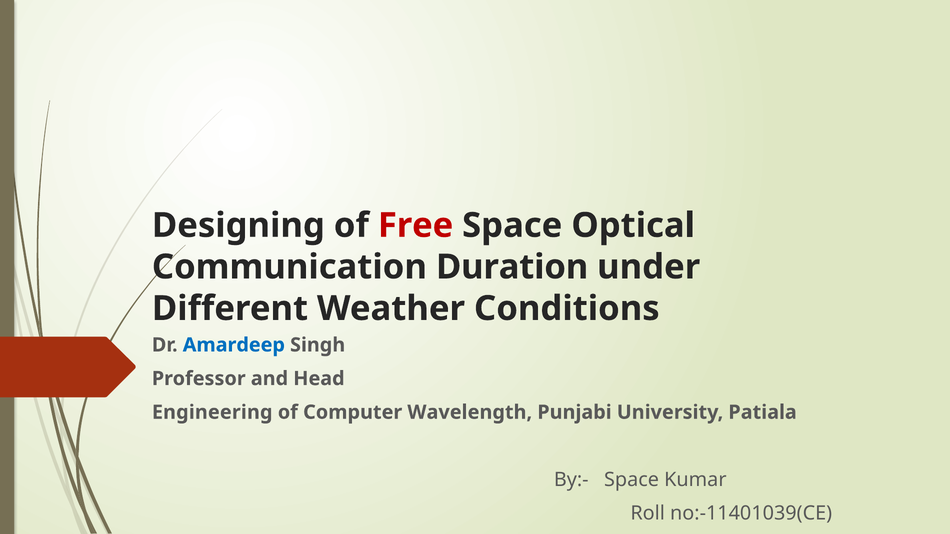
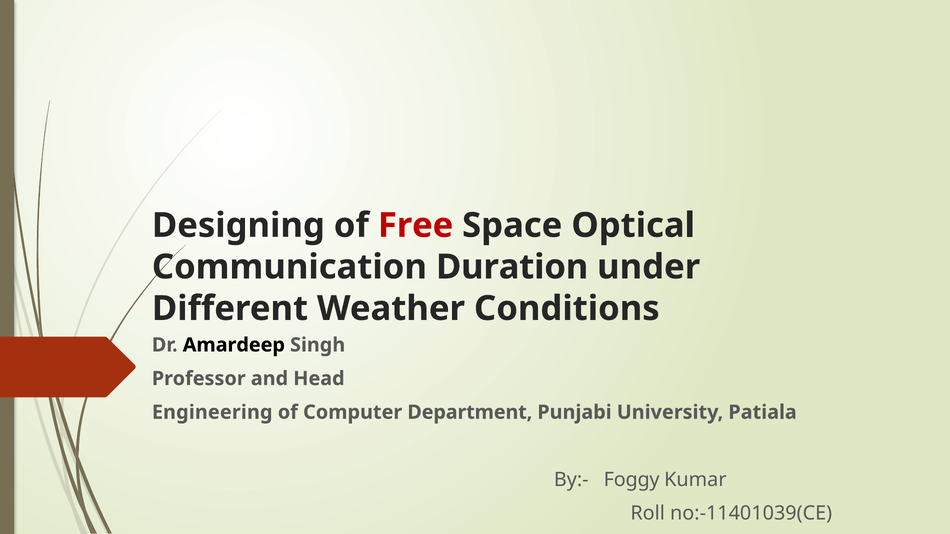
Amardeep colour: blue -> black
Wavelength: Wavelength -> Department
By:- Space: Space -> Foggy
